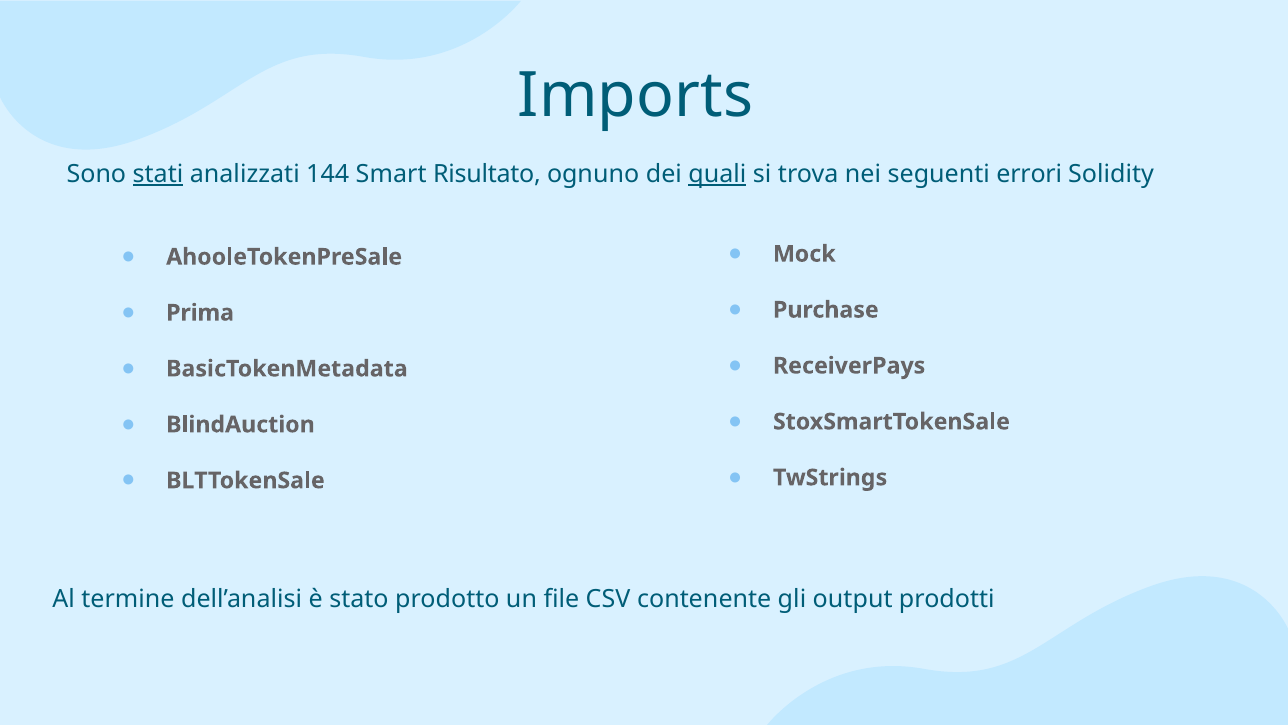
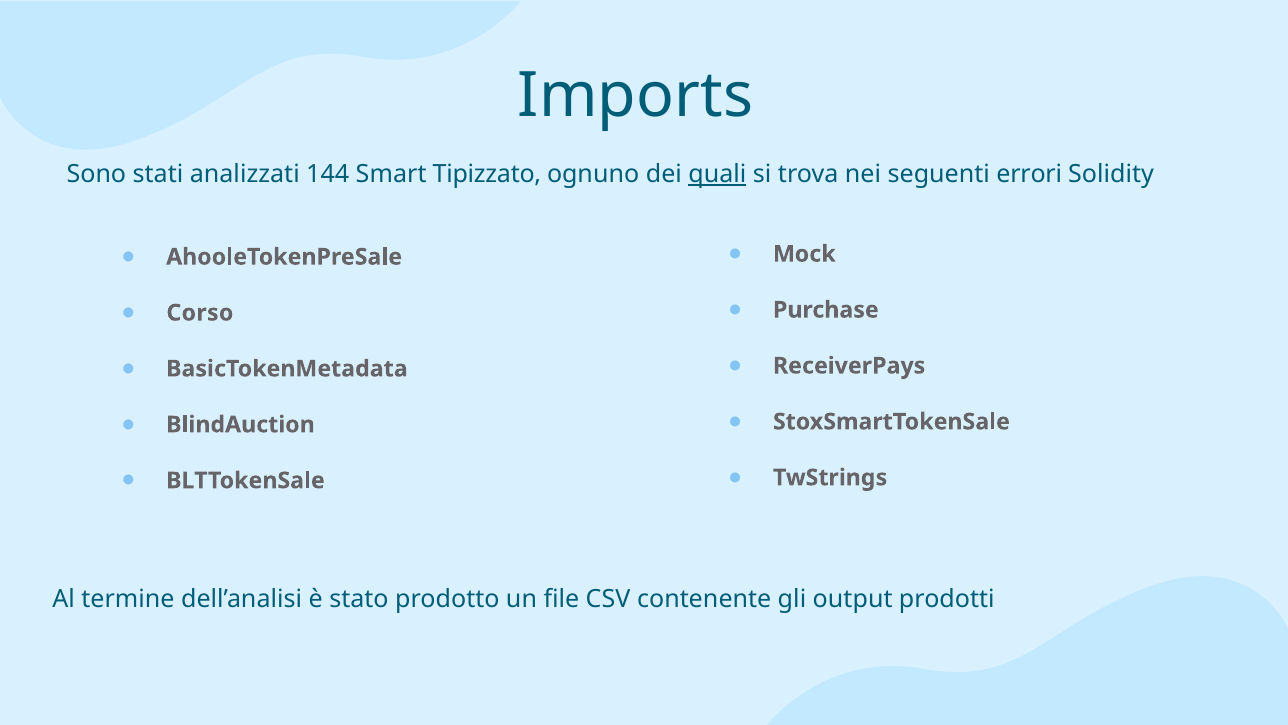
stati underline: present -> none
Risultato: Risultato -> Tipizzato
Prima: Prima -> Corso
